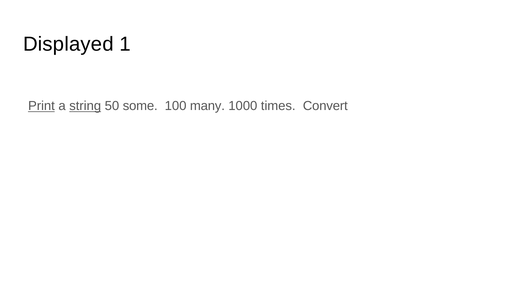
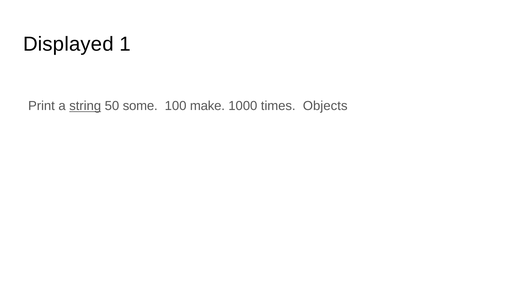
Print underline: present -> none
many: many -> make
Convert: Convert -> Objects
